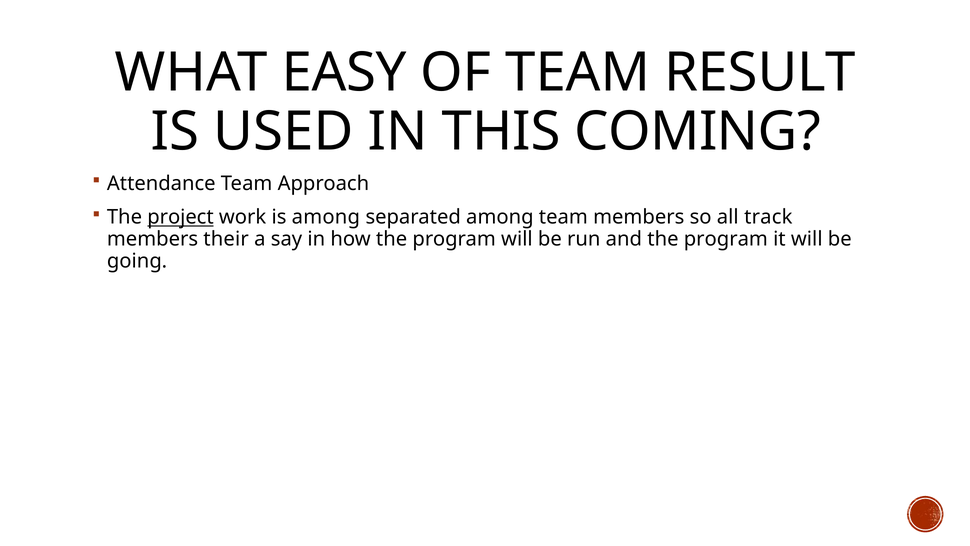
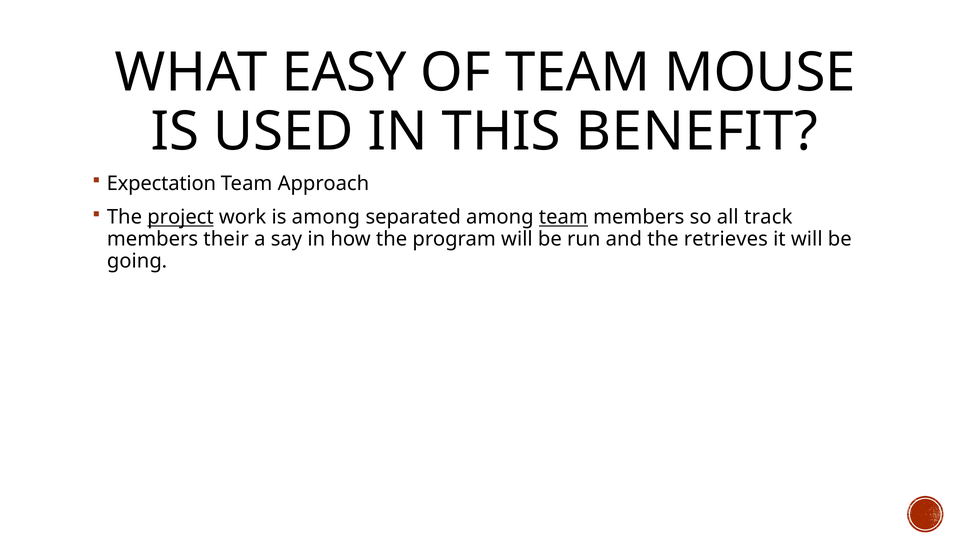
RESULT: RESULT -> MOUSE
COMING: COMING -> BENEFIT
Attendance: Attendance -> Expectation
team at (563, 217) underline: none -> present
and the program: program -> retrieves
